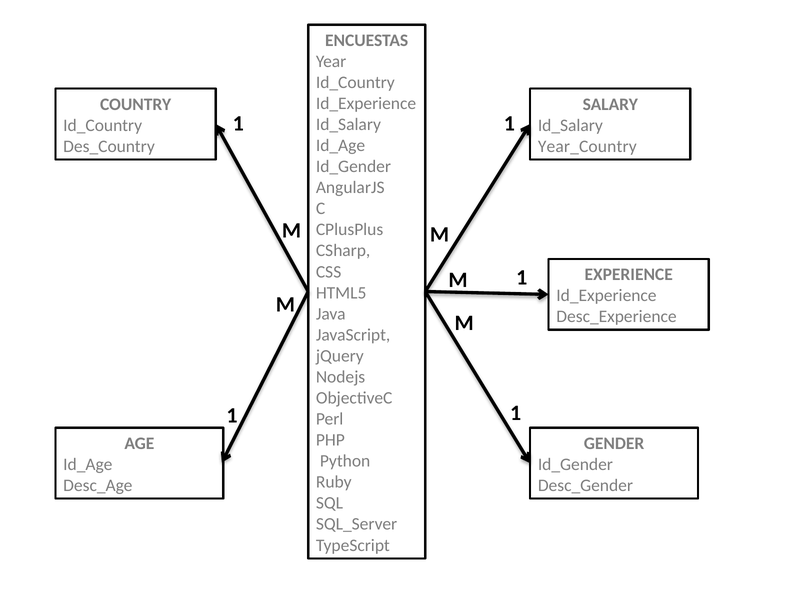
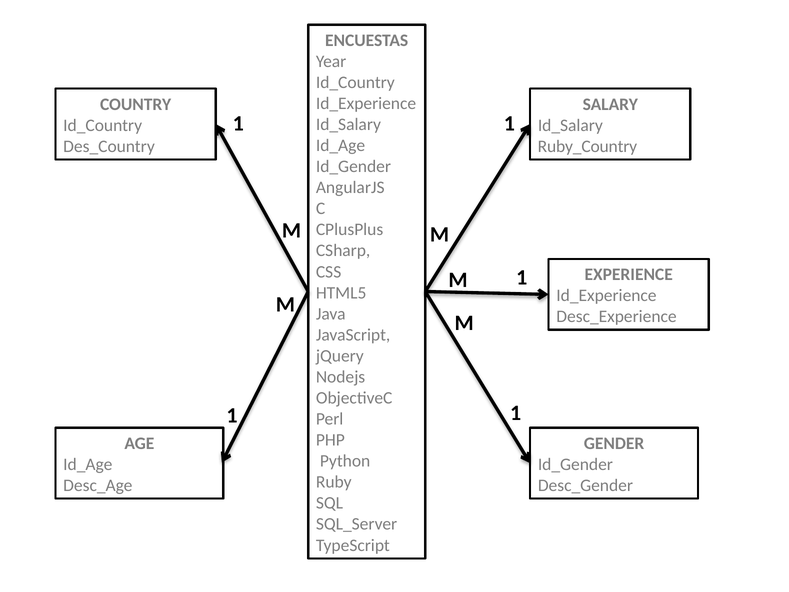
Year_Country: Year_Country -> Ruby_Country
